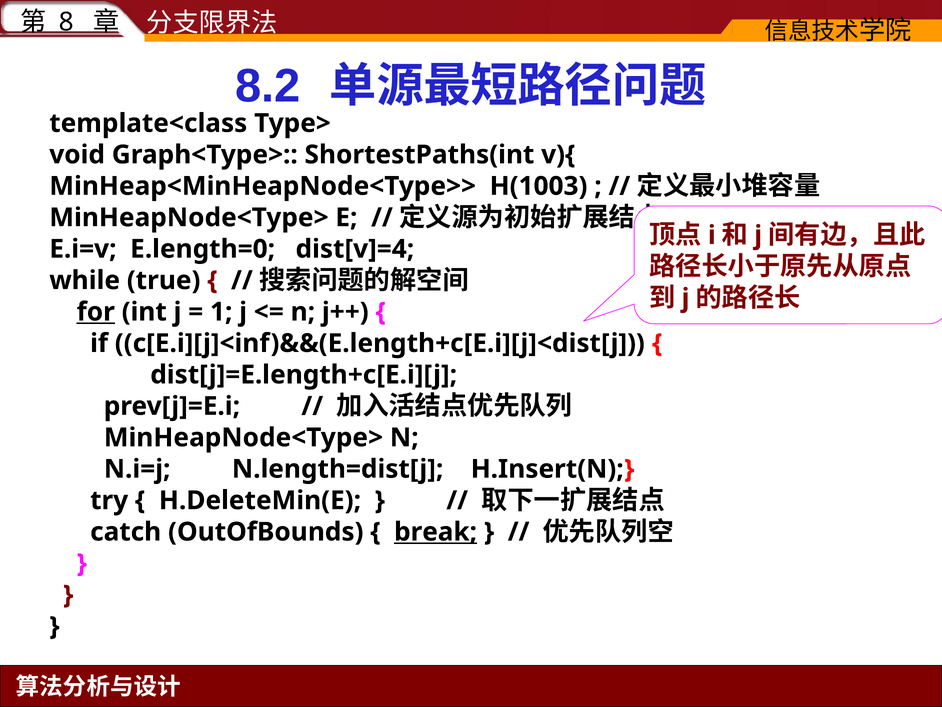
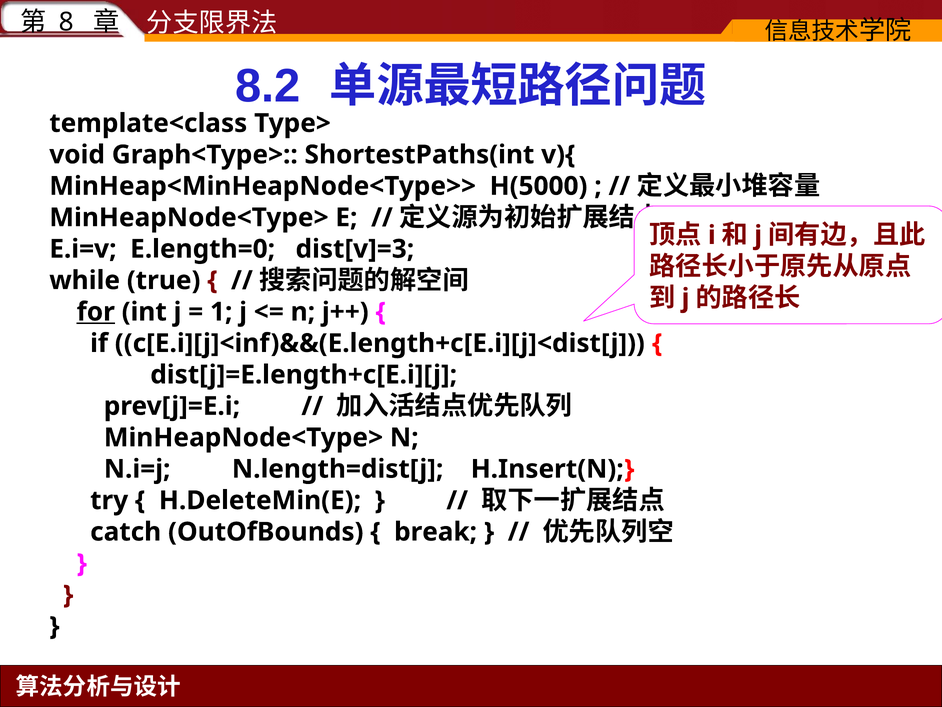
H(1003: H(1003 -> H(5000
dist[v]=4: dist[v]=4 -> dist[v]=3
break underline: present -> none
